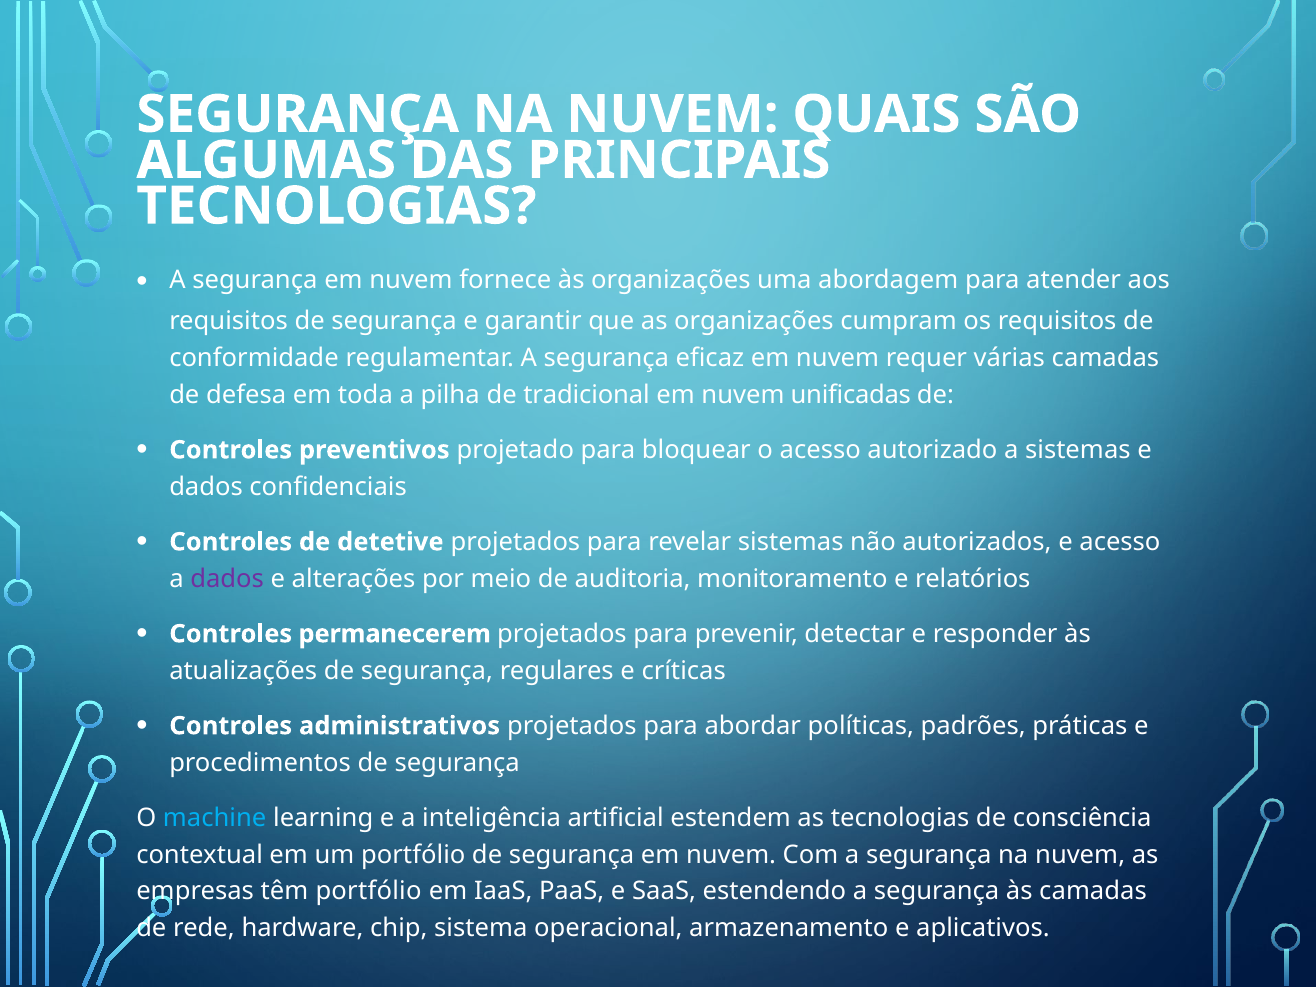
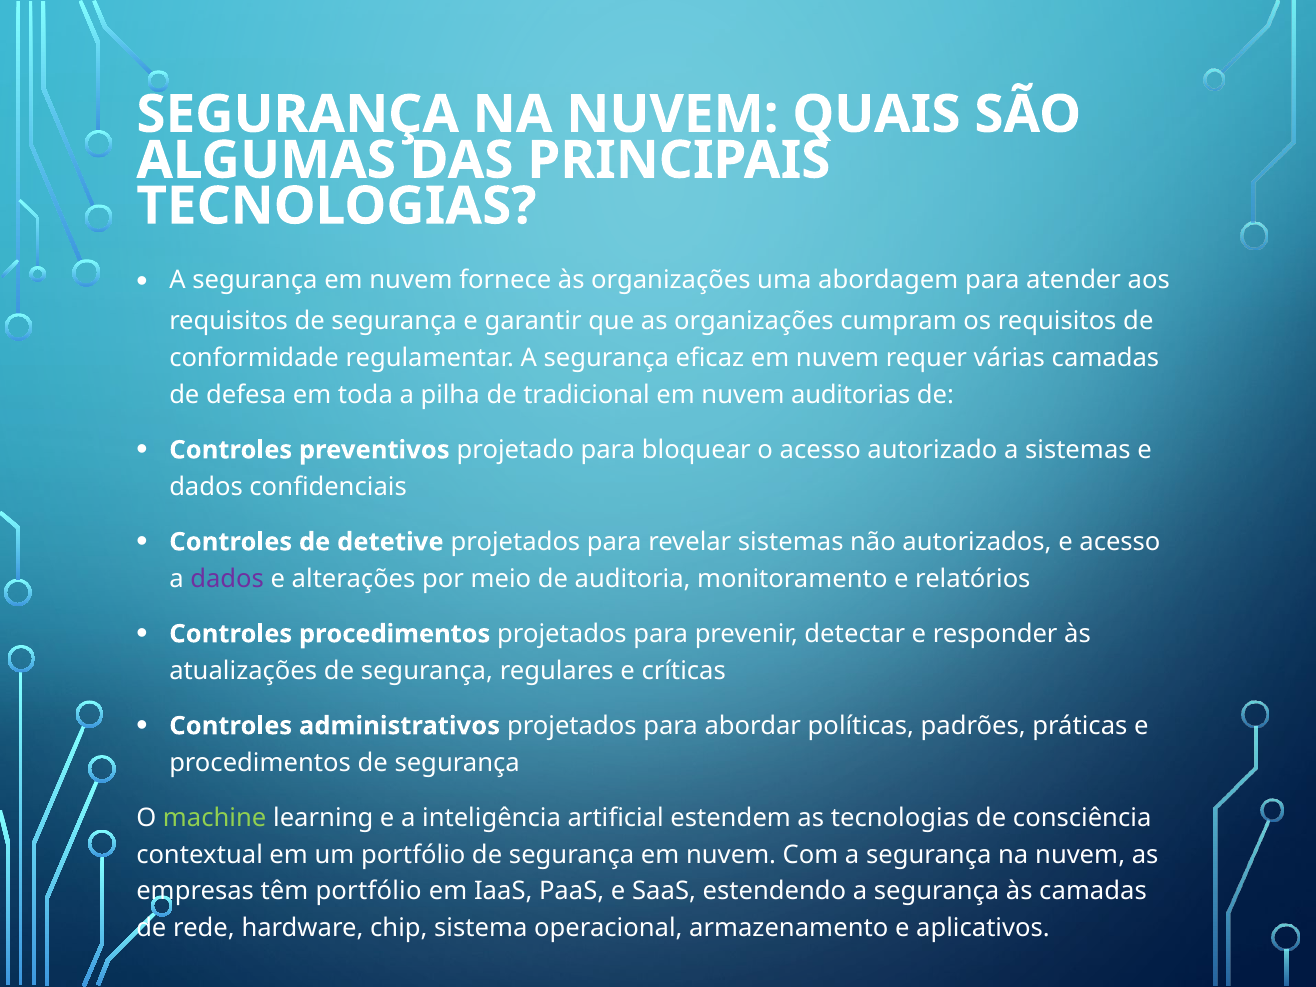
unificadas: unificadas -> auditorias
Controles permanecerem: permanecerem -> procedimentos
machine colour: light blue -> light green
